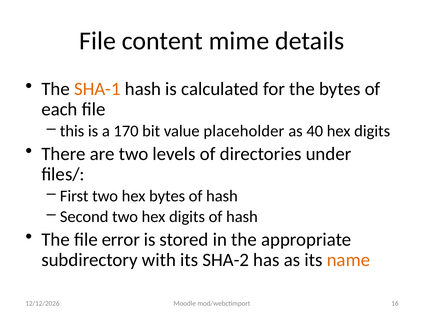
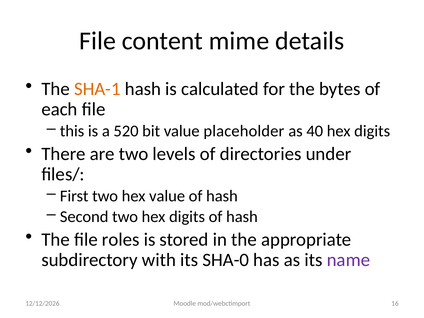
170: 170 -> 520
hex bytes: bytes -> value
error: error -> roles
SHA-2: SHA-2 -> SHA-0
name colour: orange -> purple
